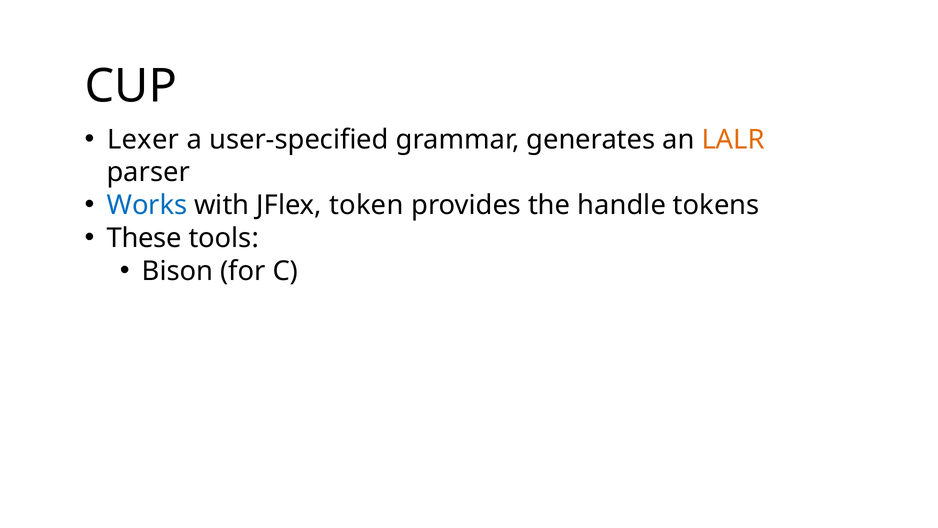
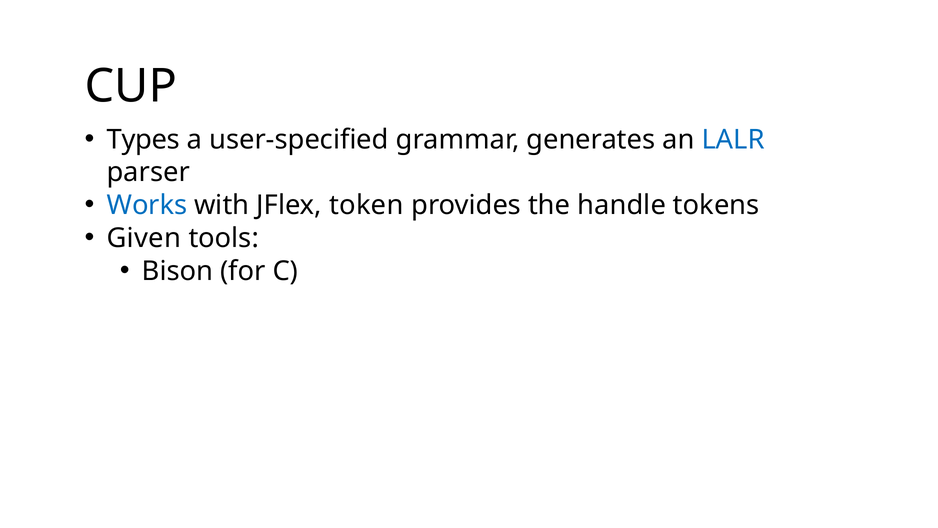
Lexer: Lexer -> Types
LALR colour: orange -> blue
These: These -> Given
